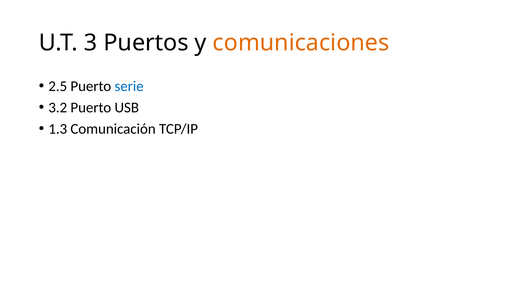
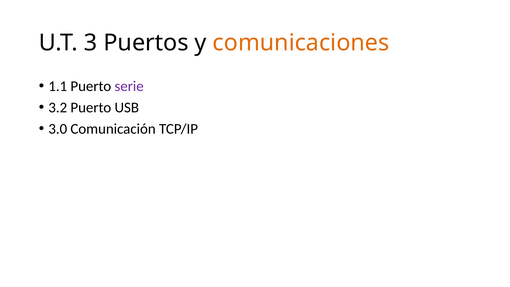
2.5: 2.5 -> 1.1
serie colour: blue -> purple
1.3: 1.3 -> 3.0
